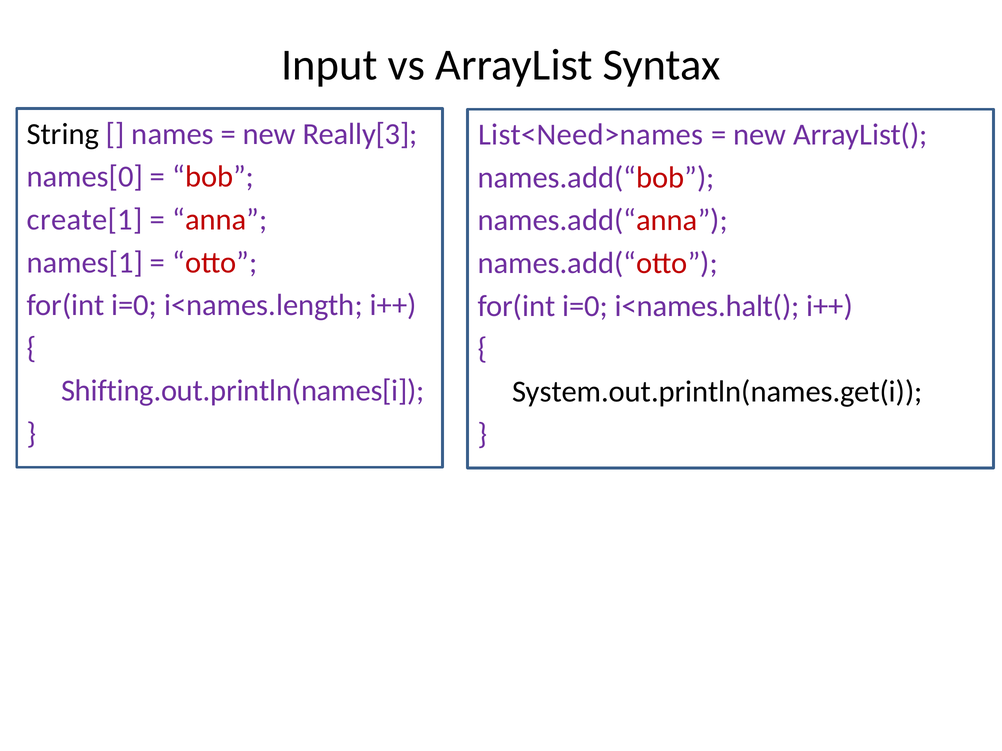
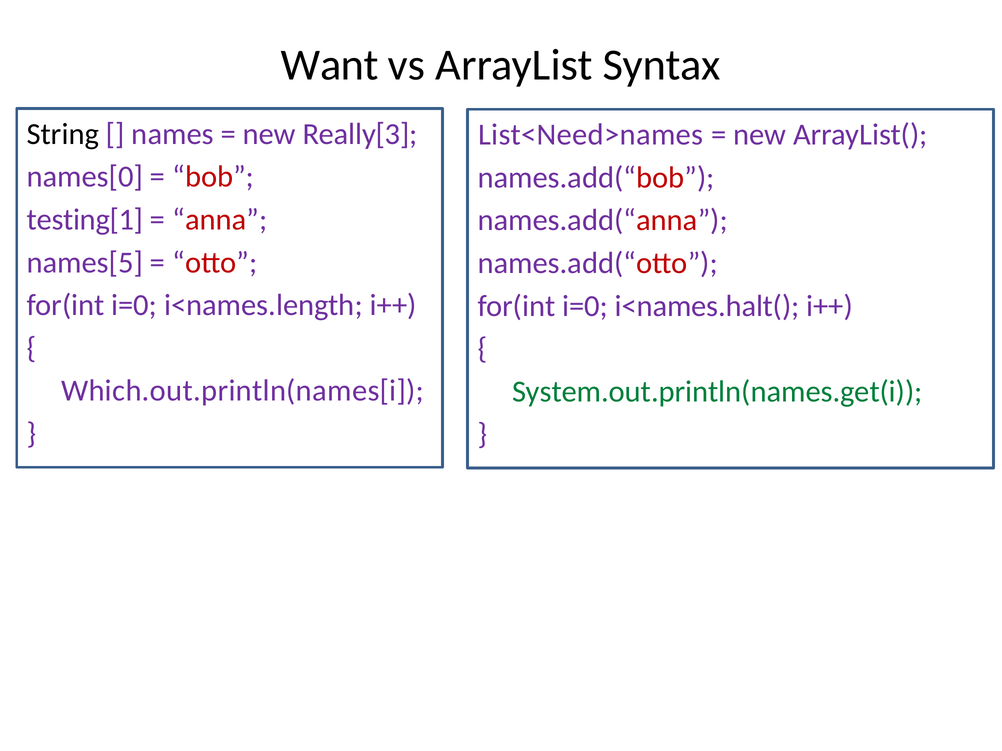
Input: Input -> Want
create[1: create[1 -> testing[1
names[1: names[1 -> names[5
Shifting.out.println(names[i: Shifting.out.println(names[i -> Which.out.println(names[i
System.out.println(names.get(i colour: black -> green
